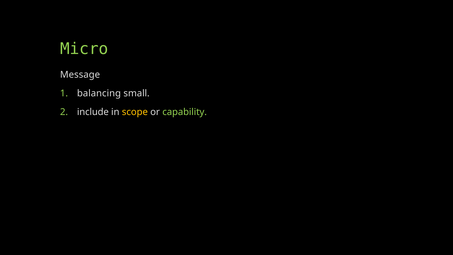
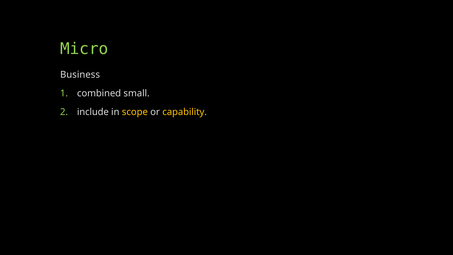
Message: Message -> Business
balancing: balancing -> combined
capability colour: light green -> yellow
